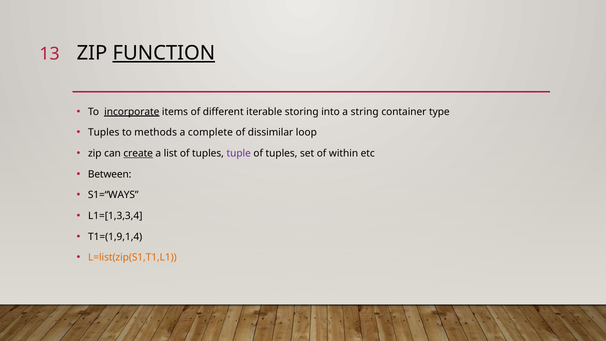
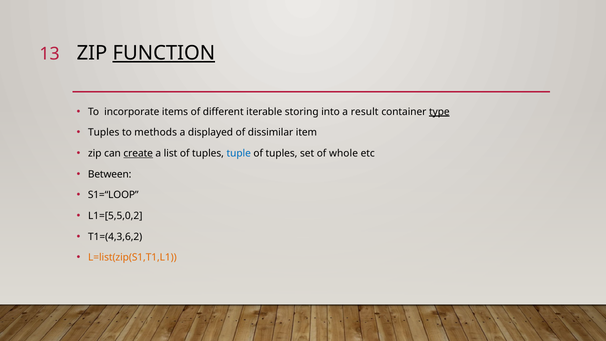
incorporate underline: present -> none
string: string -> result
type underline: none -> present
complete: complete -> displayed
loop: loop -> item
tuple colour: purple -> blue
within: within -> whole
S1=“WAYS: S1=“WAYS -> S1=“LOOP
L1=[1,3,3,4: L1=[1,3,3,4 -> L1=[5,5,0,2
T1=(1,9,1,4: T1=(1,9,1,4 -> T1=(4,3,6,2
